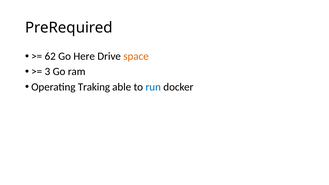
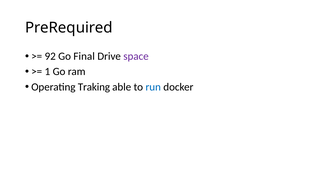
62: 62 -> 92
Here: Here -> Final
space colour: orange -> purple
3: 3 -> 1
